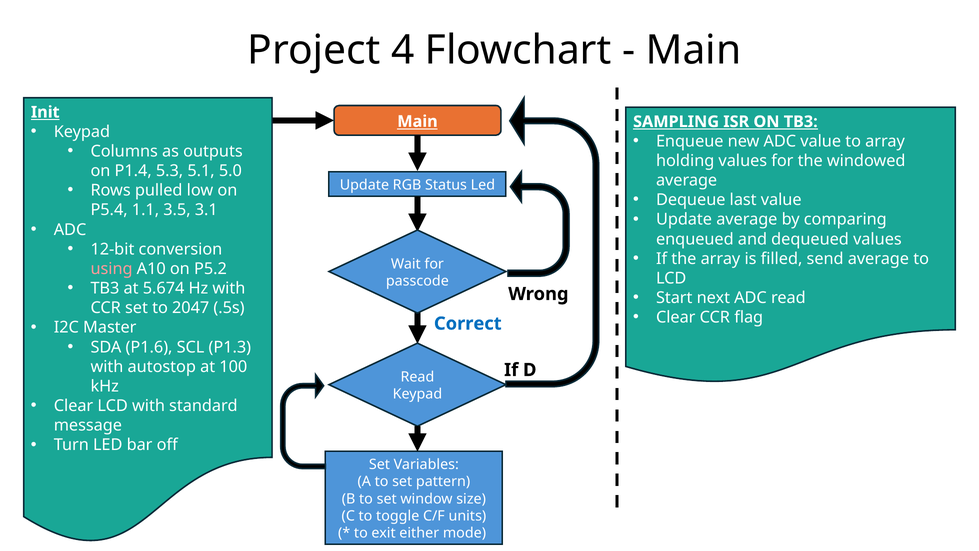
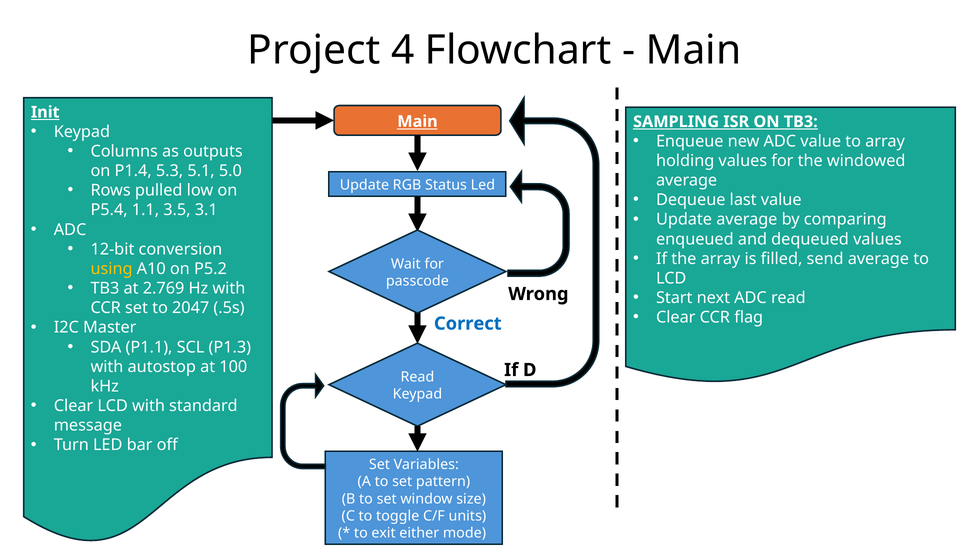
using colour: pink -> yellow
5.674: 5.674 -> 2.769
P1.6: P1.6 -> P1.1
